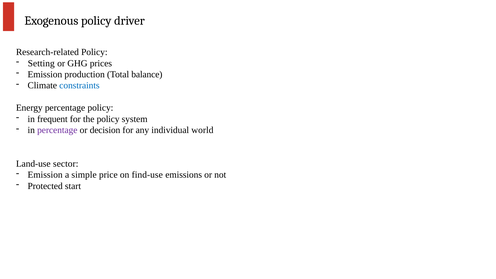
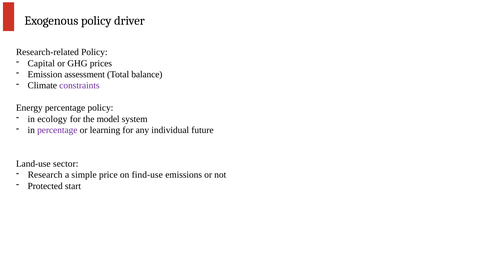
Setting: Setting -> Capital
production: production -> assessment
constraints colour: blue -> purple
frequent: frequent -> ecology
the policy: policy -> model
decision: decision -> learning
world: world -> future
Emission at (45, 175): Emission -> Research
